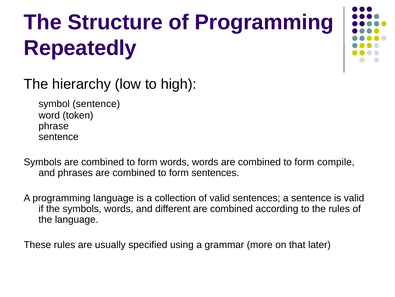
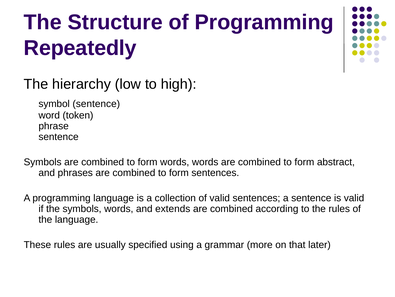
compile: compile -> abstract
different: different -> extends
